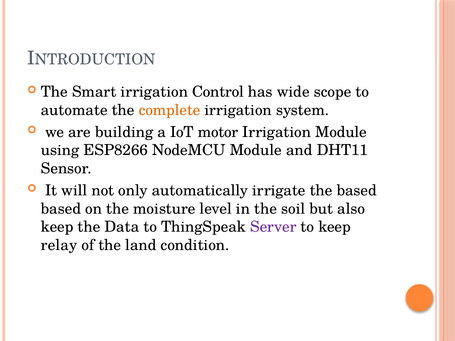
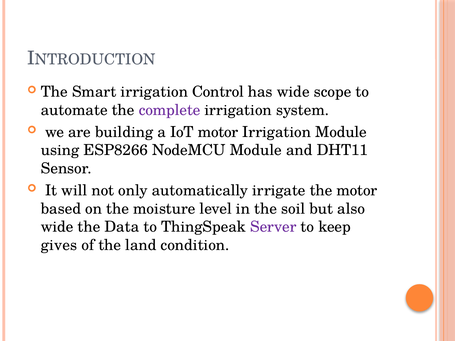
complete colour: orange -> purple
the based: based -> motor
keep at (57, 227): keep -> wide
relay: relay -> gives
